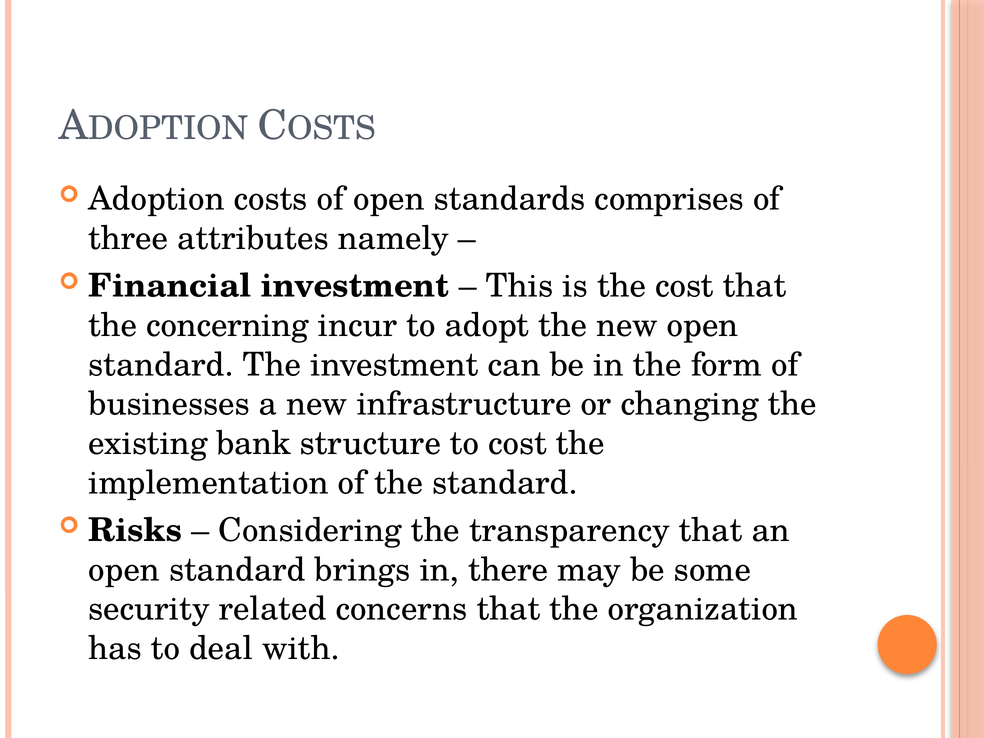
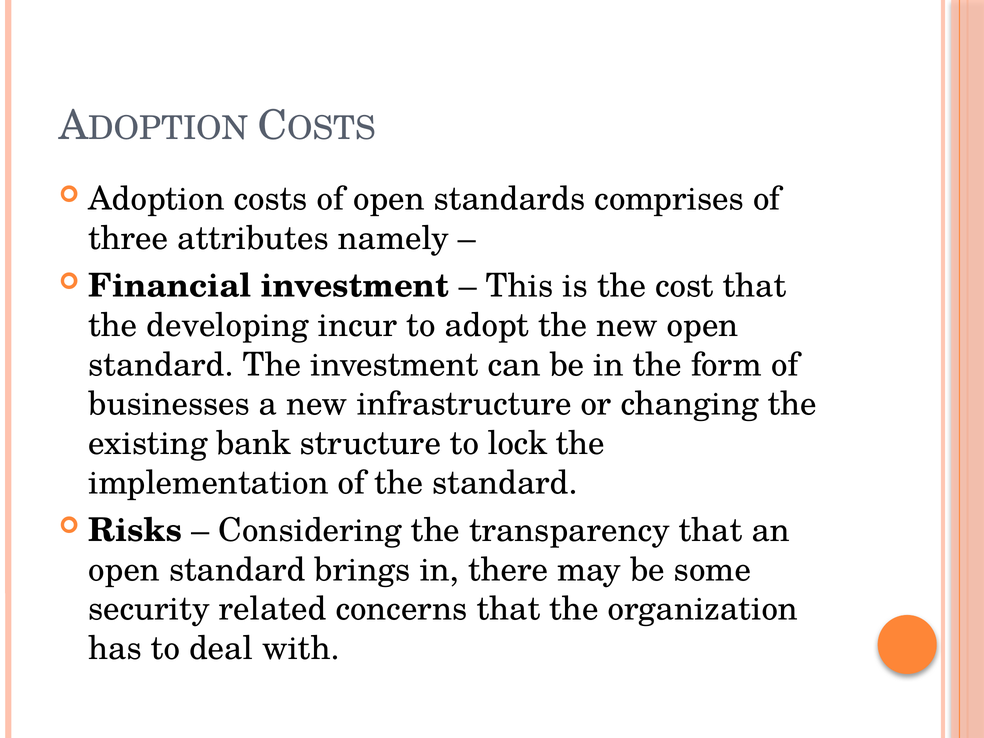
concerning: concerning -> developing
to cost: cost -> lock
